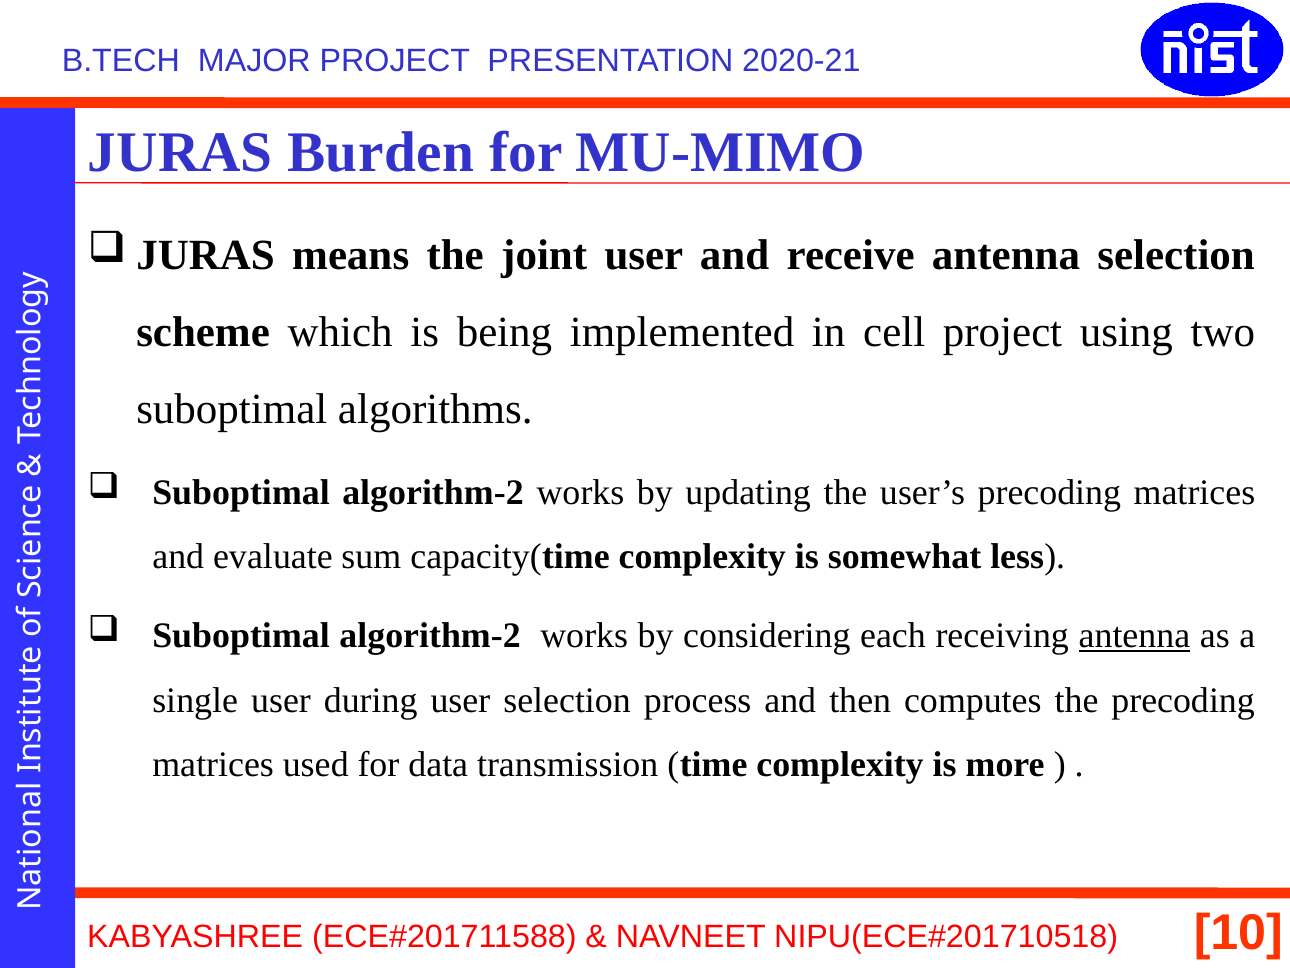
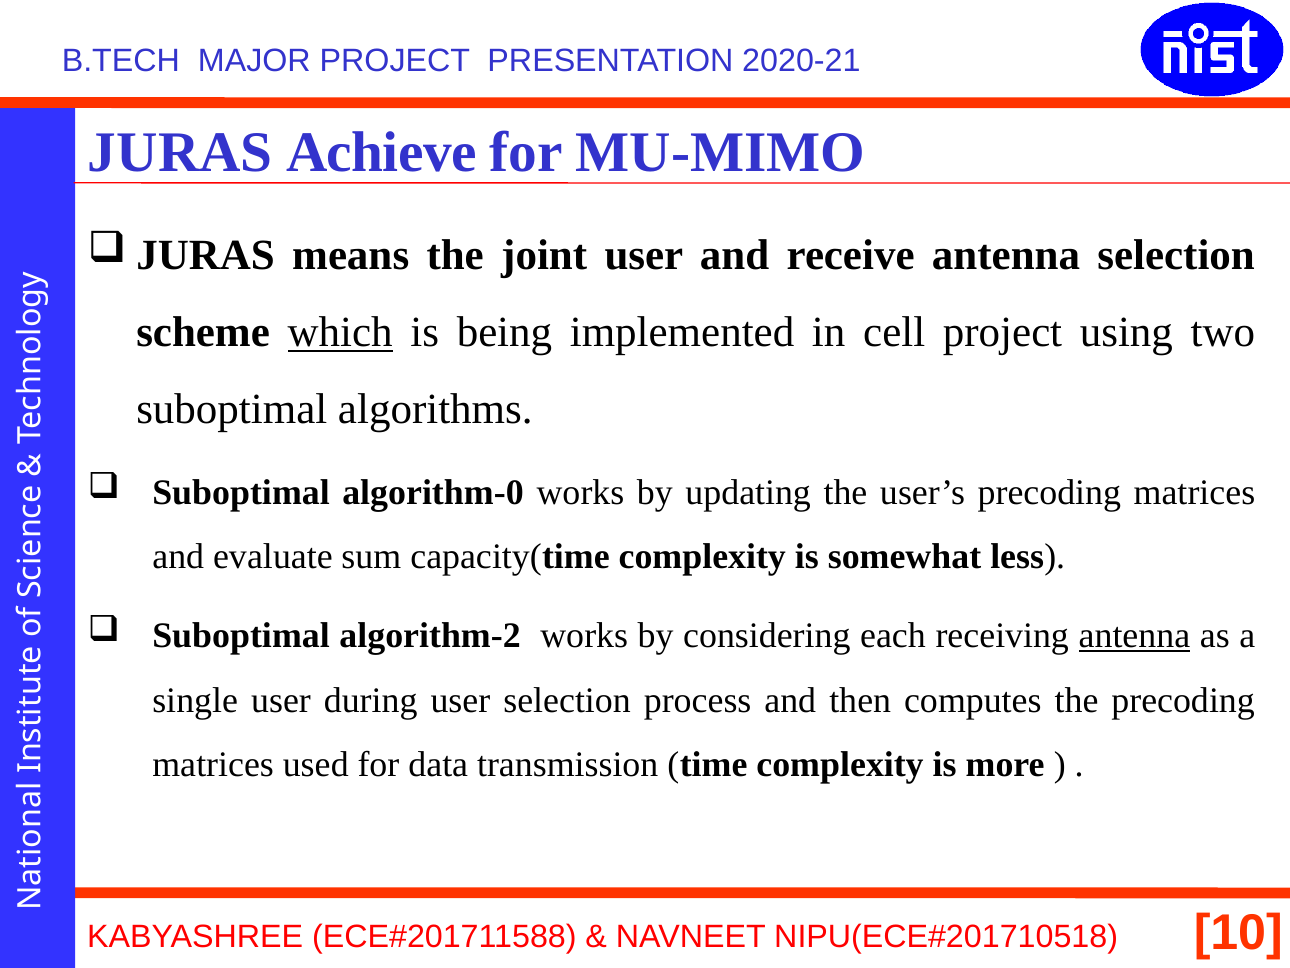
Burden: Burden -> Achieve
which underline: none -> present
algorithm-2 at (433, 492): algorithm-2 -> algorithm-0
